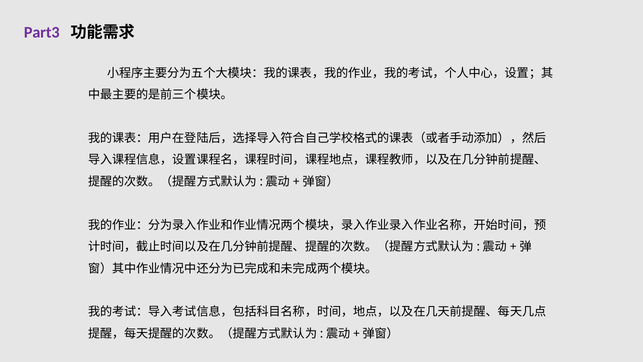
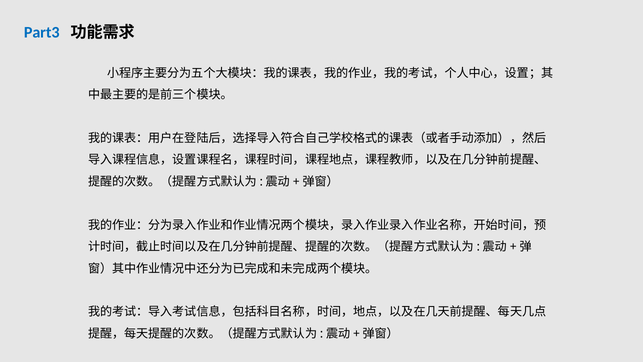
Part3 colour: purple -> blue
